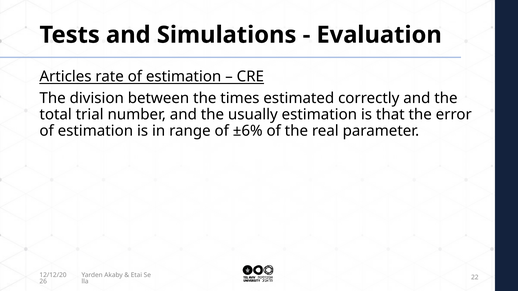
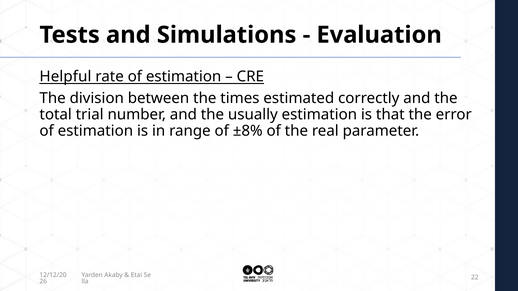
Articles: Articles -> Helpful
±6%: ±6% -> ±8%
